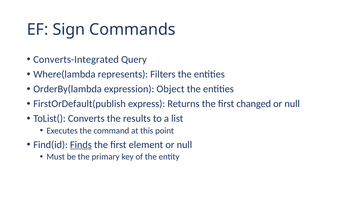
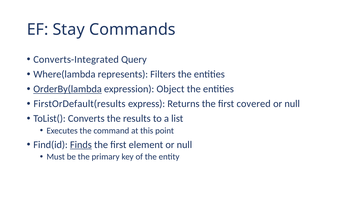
Sign: Sign -> Stay
OrderBy(lambda underline: none -> present
FirstOrDefault(publish: FirstOrDefault(publish -> FirstOrDefault(results
changed: changed -> covered
